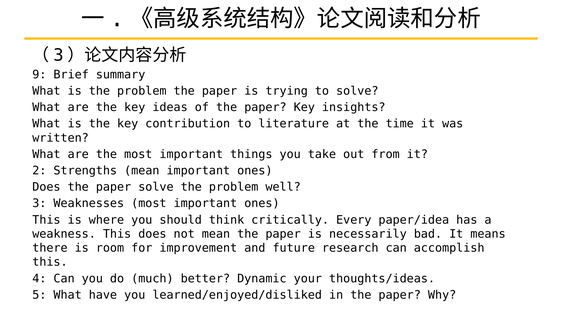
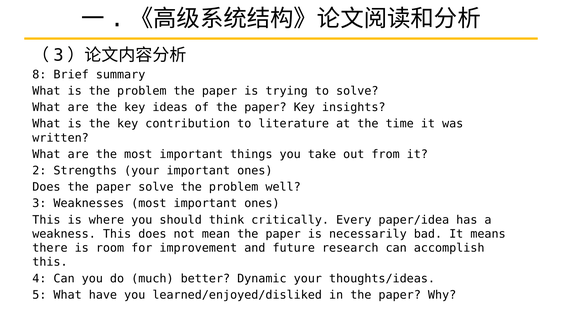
9: 9 -> 8
Strengths mean: mean -> your
